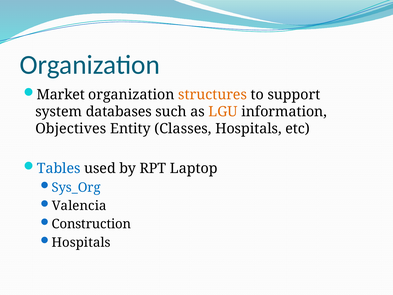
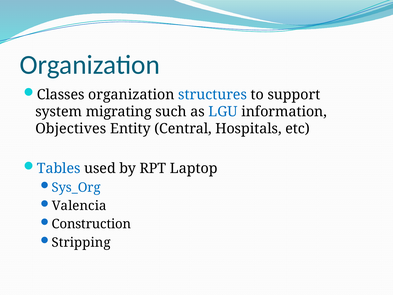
Market: Market -> Classes
structures colour: orange -> blue
databases: databases -> migrating
LGU colour: orange -> blue
Classes: Classes -> Central
Hospitals at (81, 242): Hospitals -> Stripping
